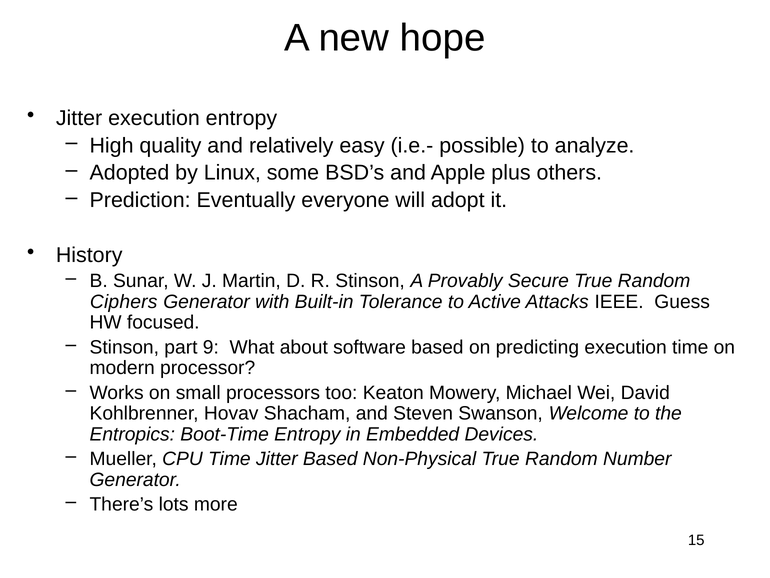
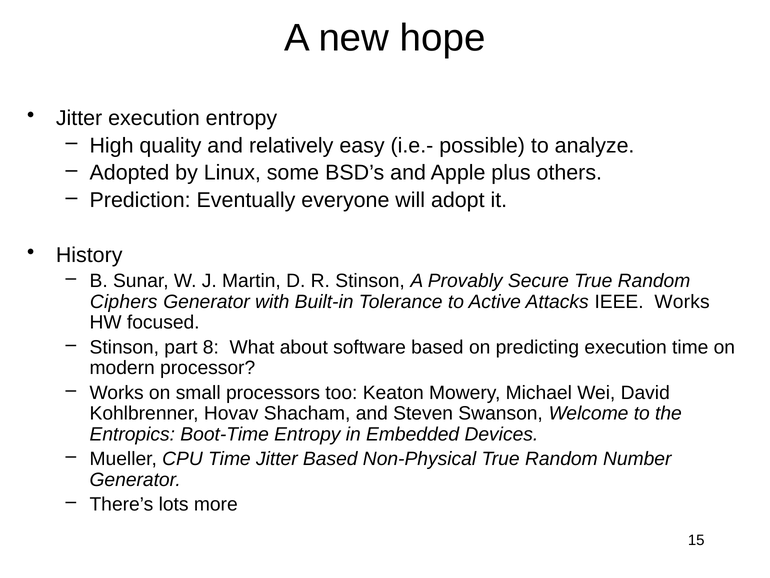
IEEE Guess: Guess -> Works
9: 9 -> 8
